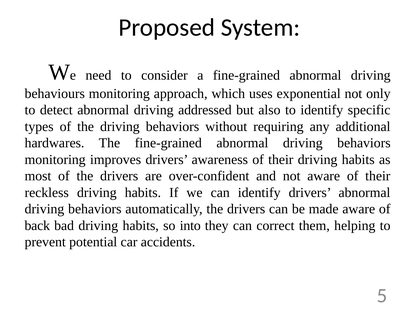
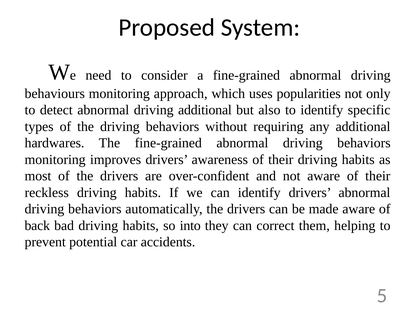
exponential: exponential -> popularities
driving addressed: addressed -> additional
